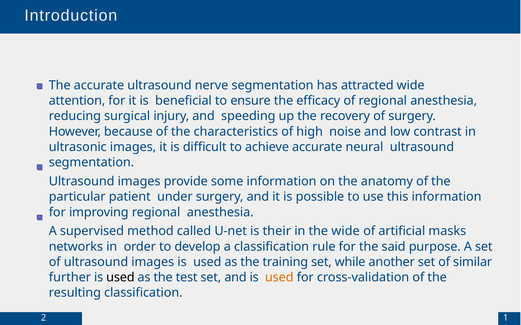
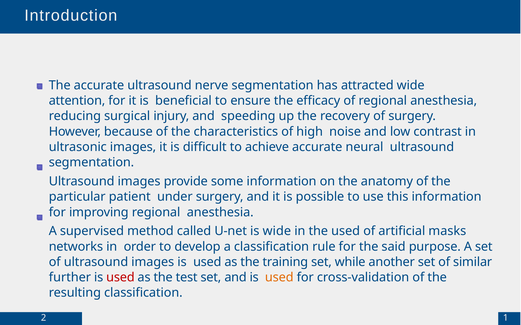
is their: their -> wide
the wide: wide -> used
used at (120, 278) colour: black -> red
